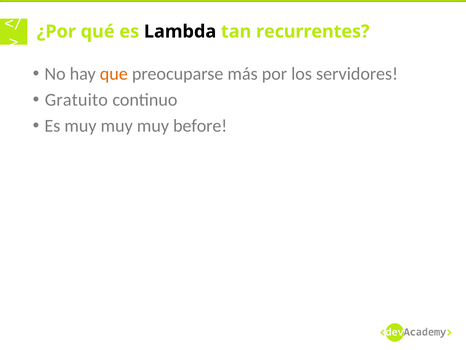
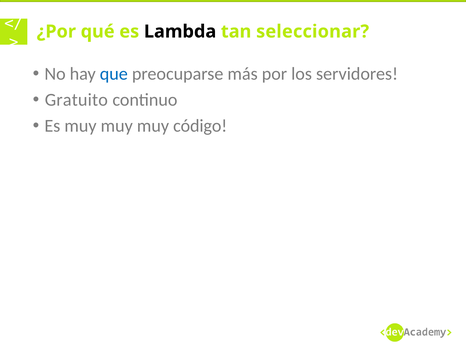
recurrentes: recurrentes -> seleccionar
que colour: orange -> blue
before: before -> código
